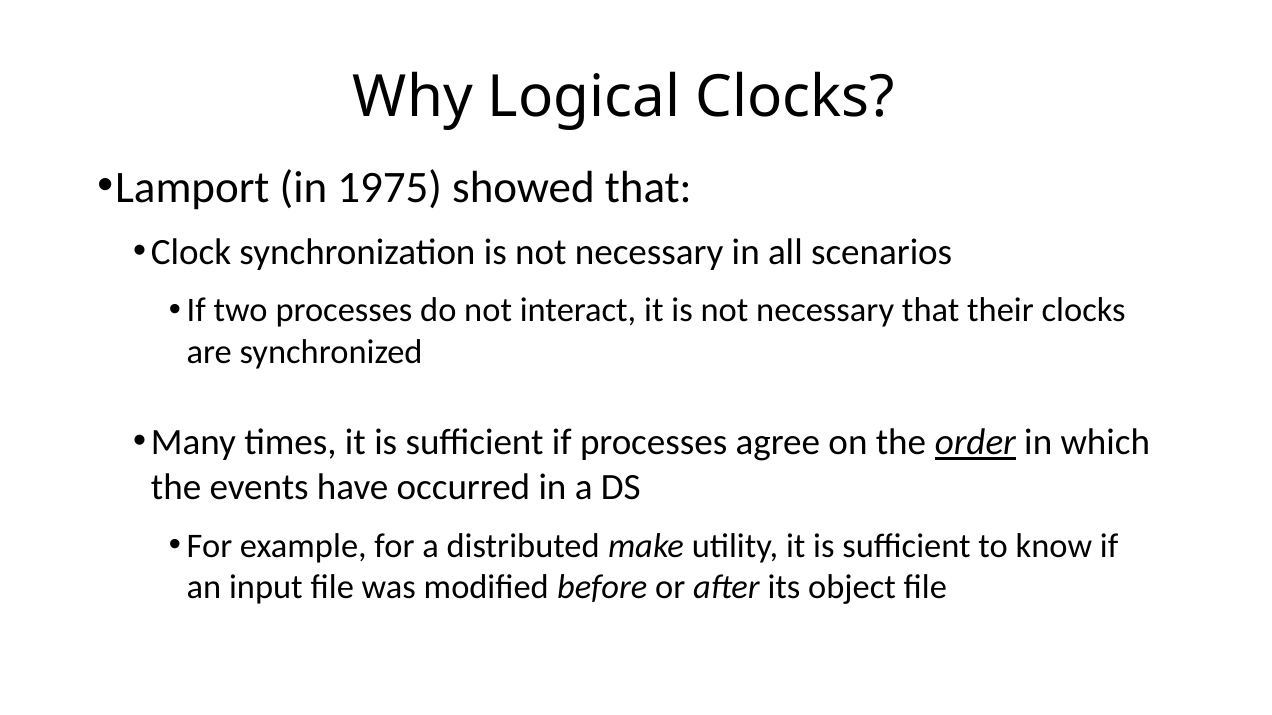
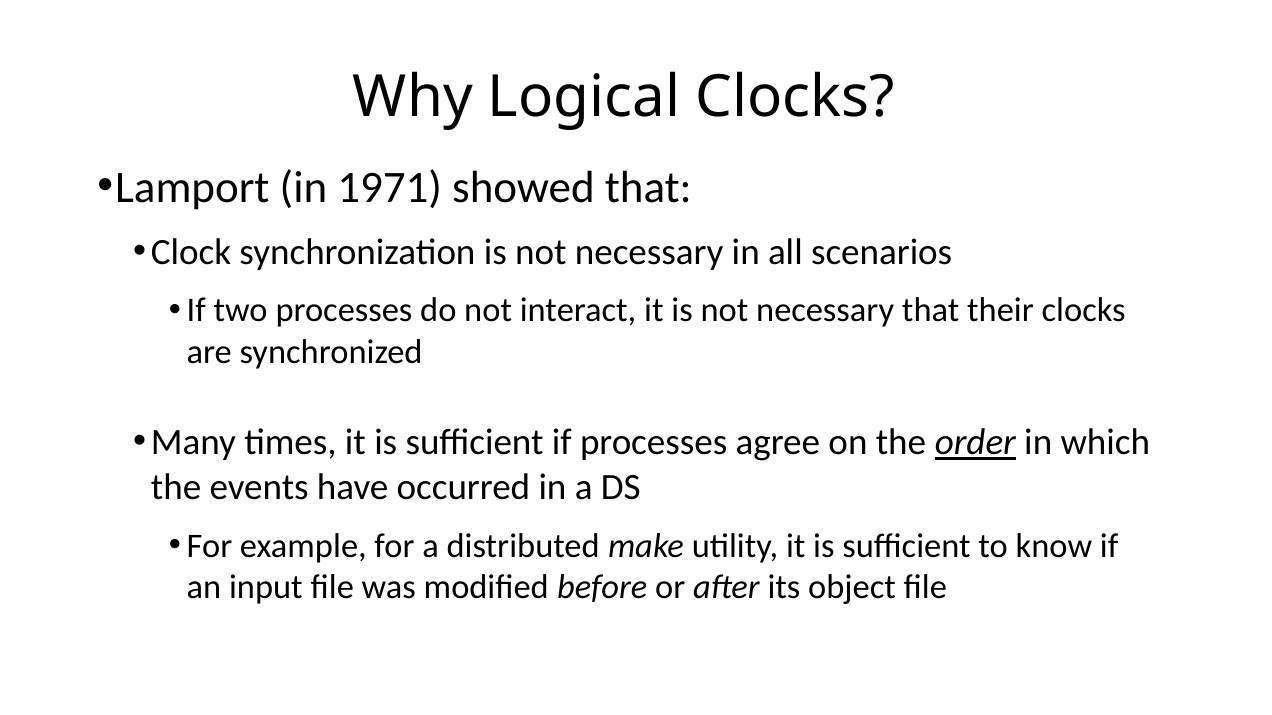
1975: 1975 -> 1971
